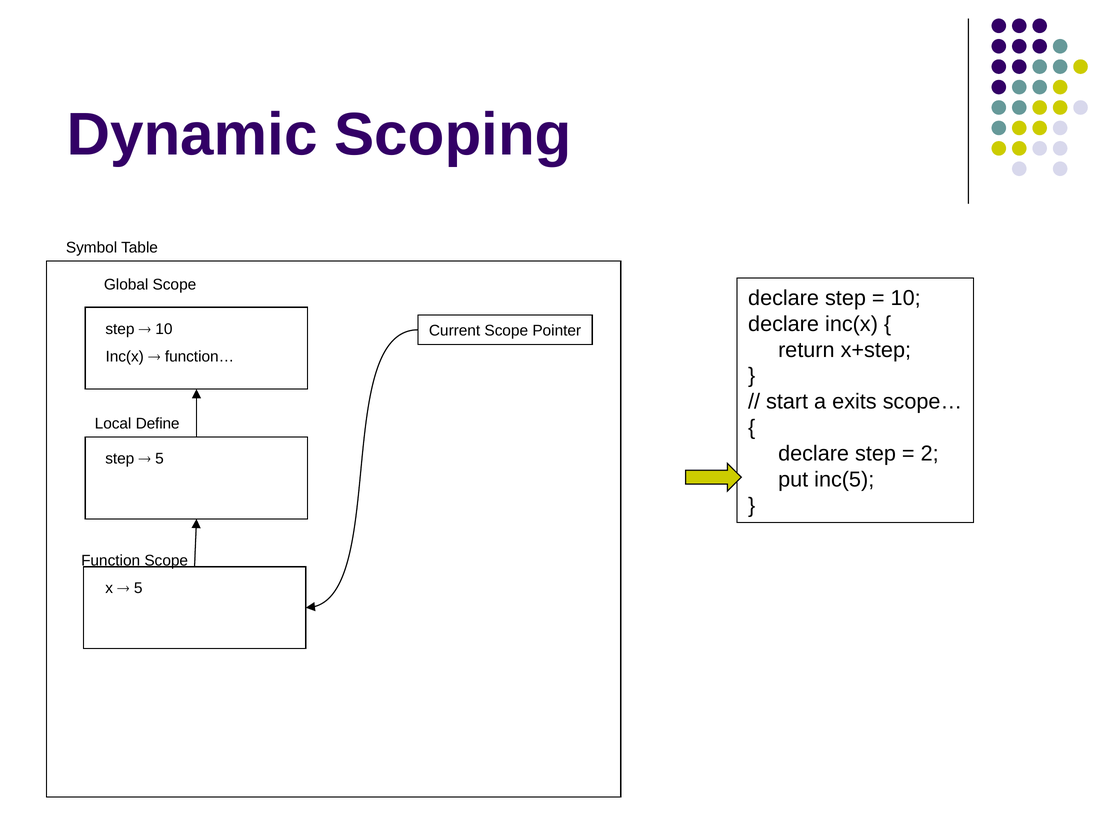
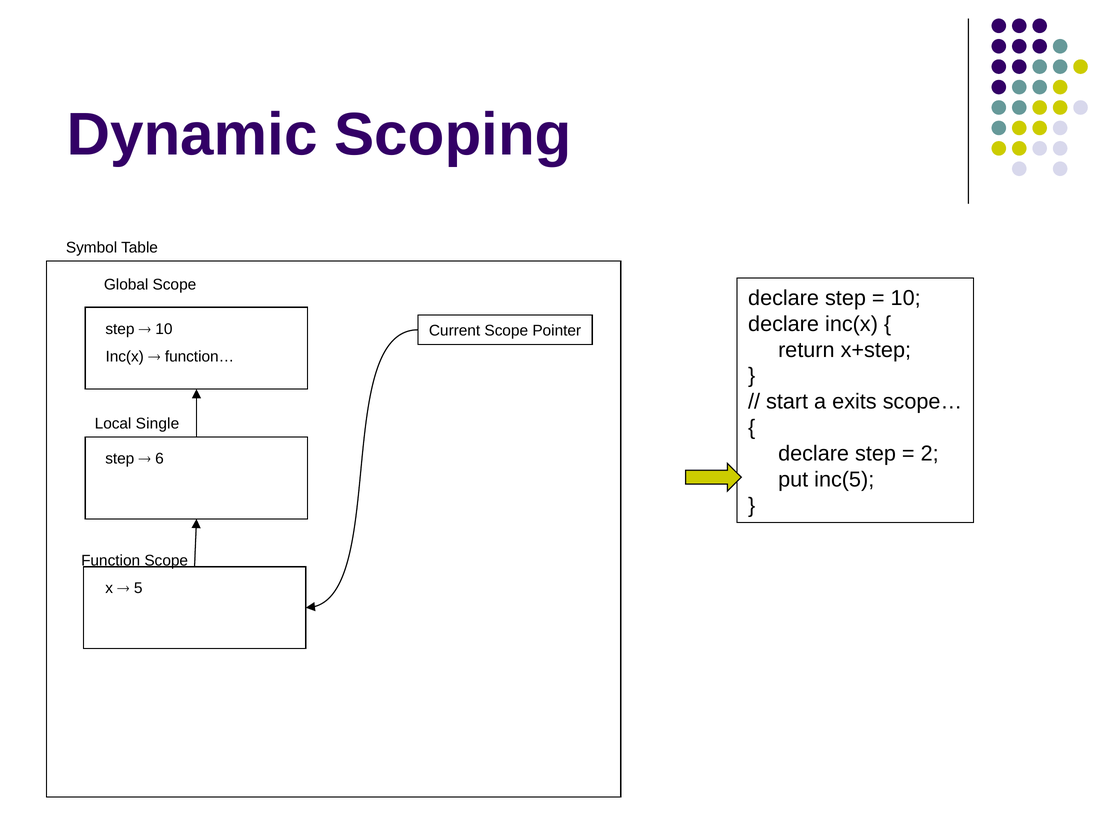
Define: Define -> Single
5 at (159, 459): 5 -> 6
